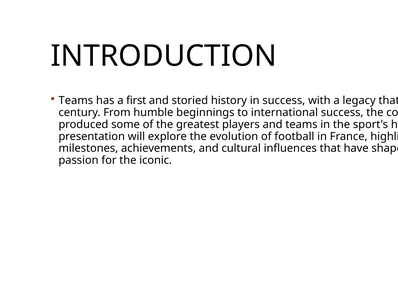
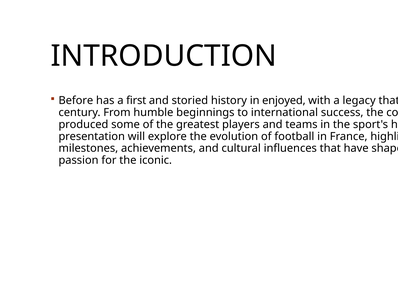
Teams at (76, 100): Teams -> Before
in success: success -> enjoyed
